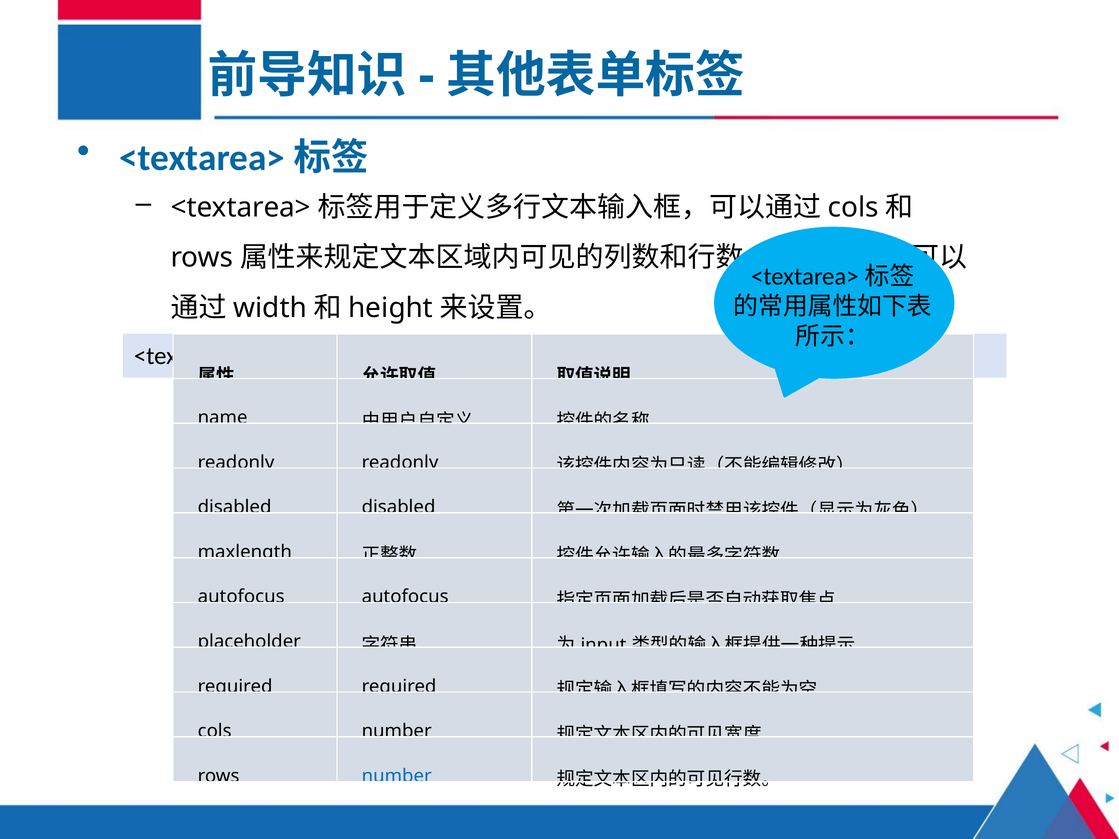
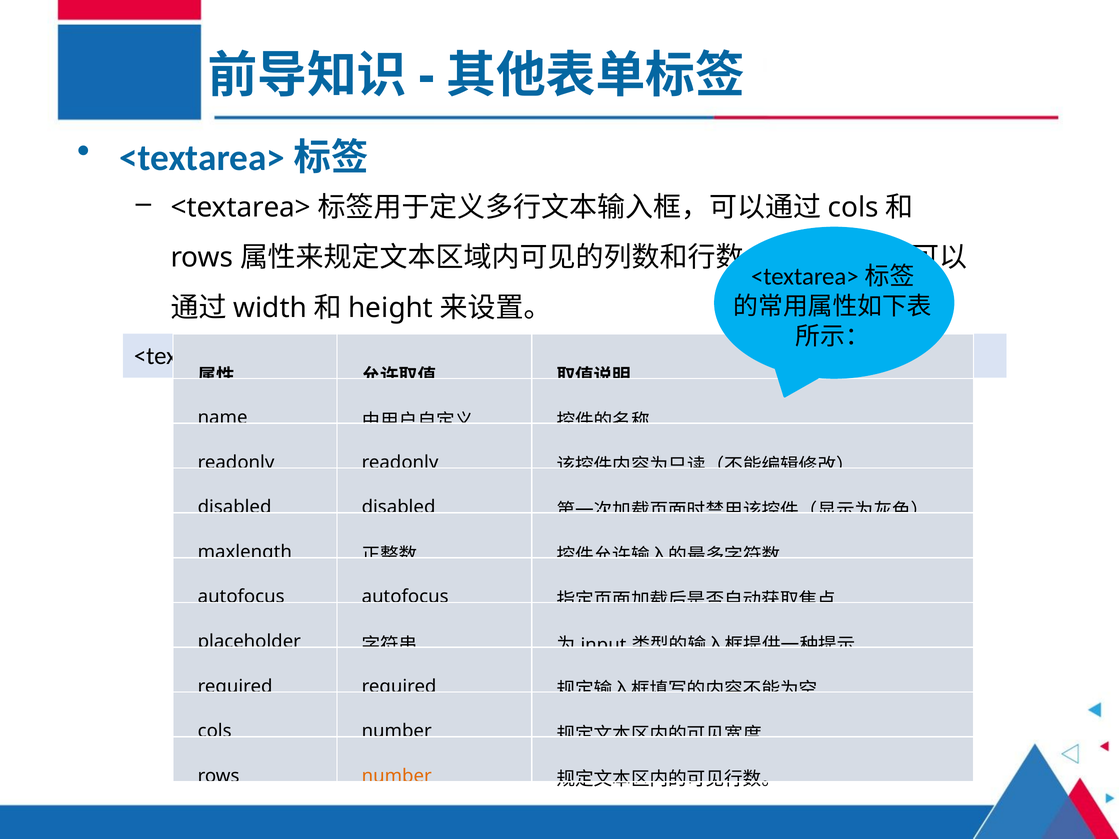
number at (397, 776) colour: blue -> orange
